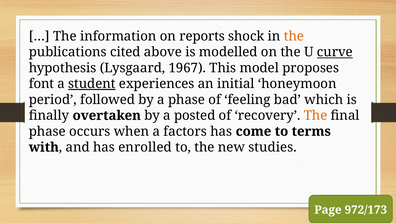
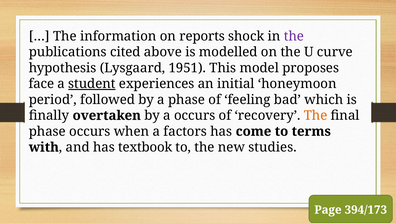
the at (294, 36) colour: orange -> purple
curve underline: present -> none
1967: 1967 -> 1951
font: font -> face
a posted: posted -> occurs
enrolled: enrolled -> textbook
972/173: 972/173 -> 394/173
